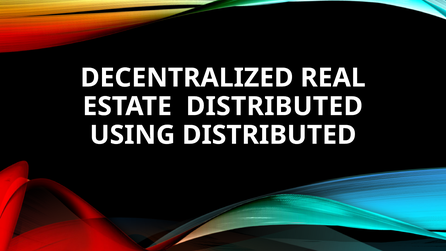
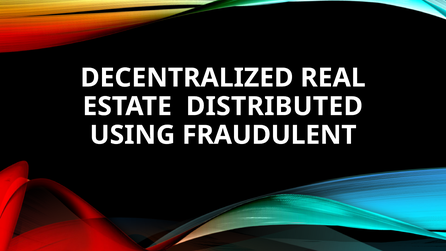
USING DISTRIBUTED: DISTRIBUTED -> FRAUDULENT
